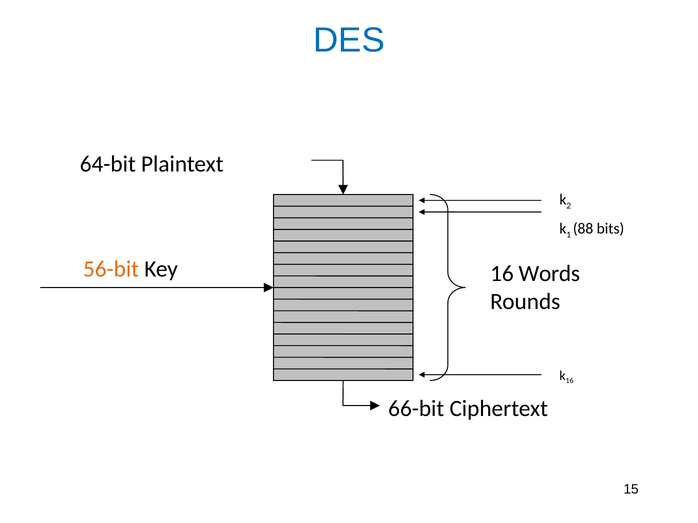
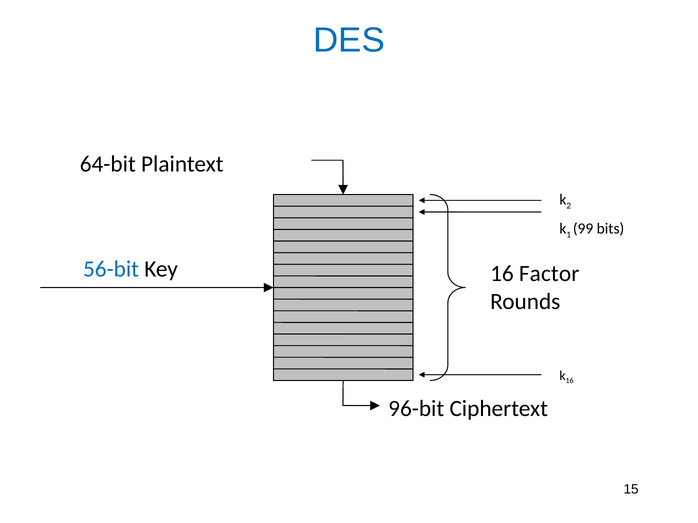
88: 88 -> 99
56-bit colour: orange -> blue
Words: Words -> Factor
66-bit: 66-bit -> 96-bit
